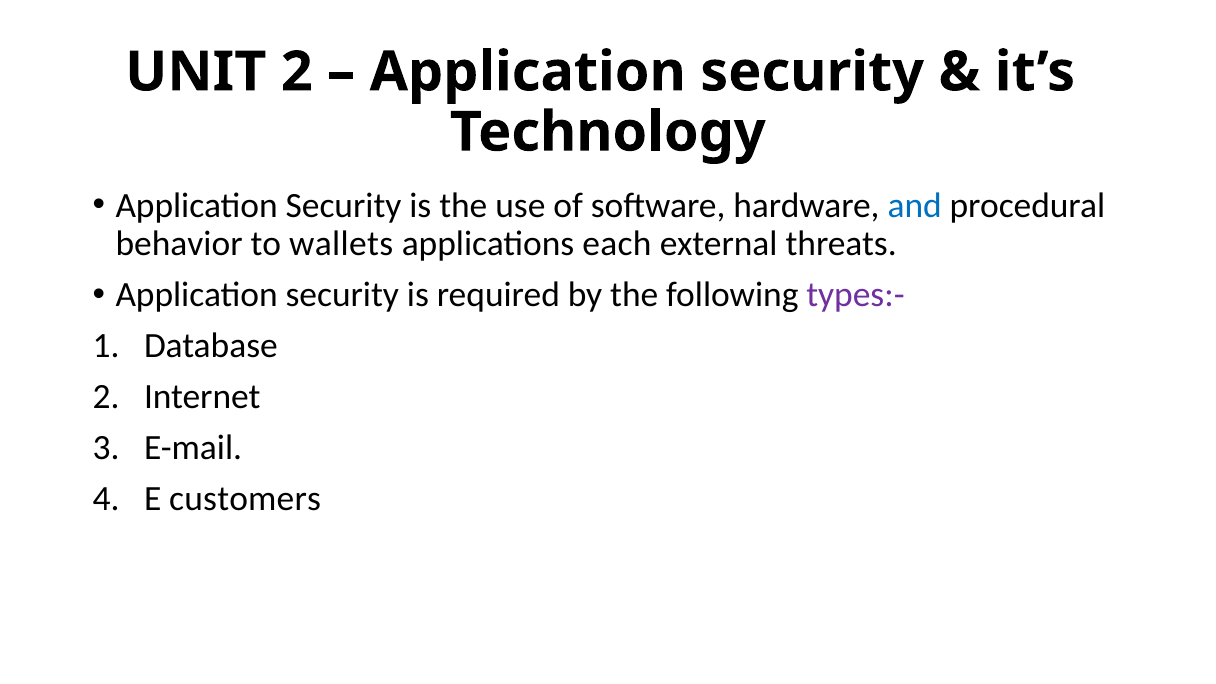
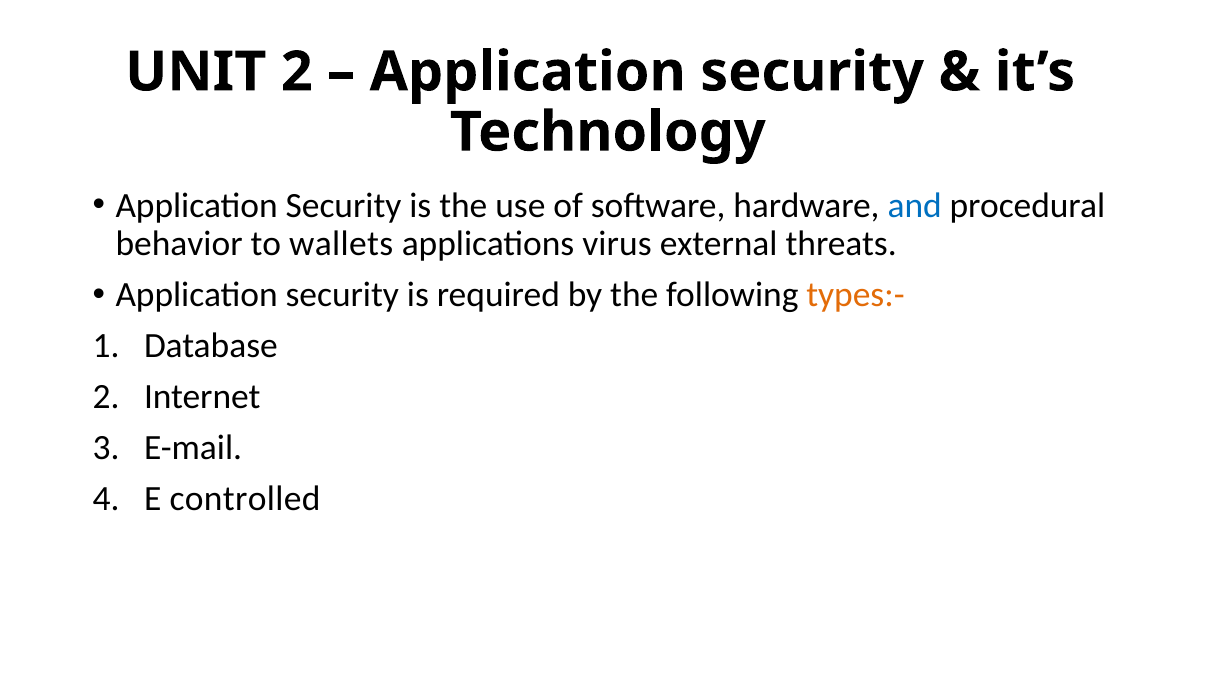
each: each -> virus
types:- colour: purple -> orange
customers: customers -> controlled
